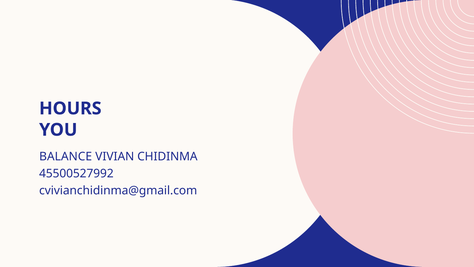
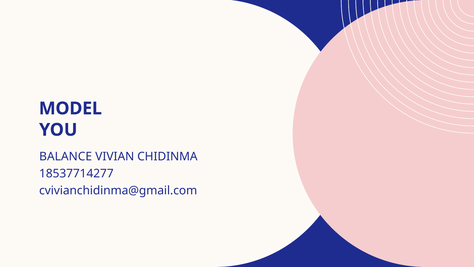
HOURS: HOURS -> MODEL
45500527992: 45500527992 -> 18537714277
